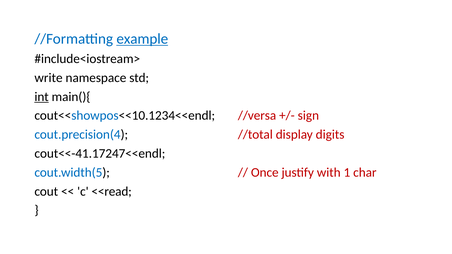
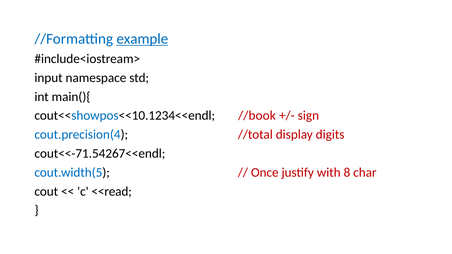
write: write -> input
int underline: present -> none
//versa: //versa -> //book
cout<<-41.17247<<endl: cout<<-41.17247<<endl -> cout<<-71.54267<<endl
1: 1 -> 8
